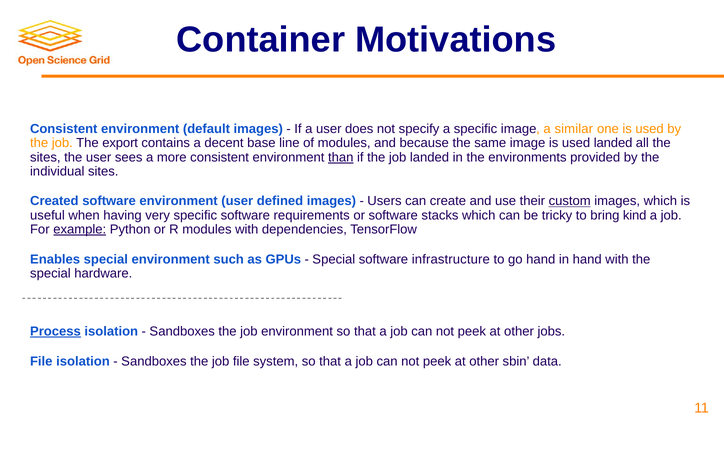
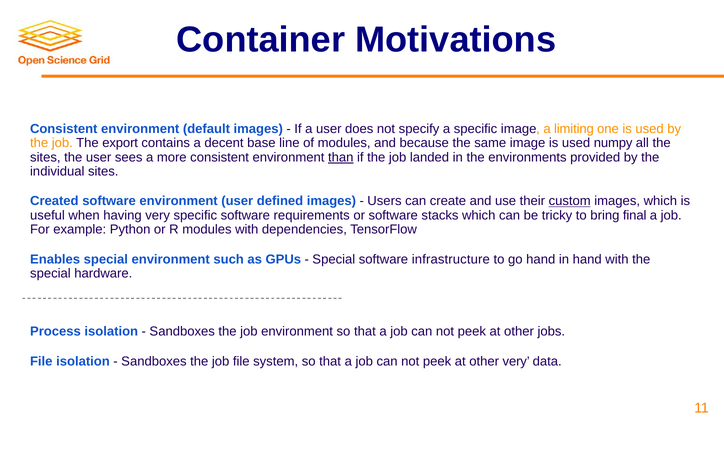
similar: similar -> limiting
used landed: landed -> numpy
kind: kind -> final
example underline: present -> none
Process underline: present -> none
other sbin: sbin -> very
